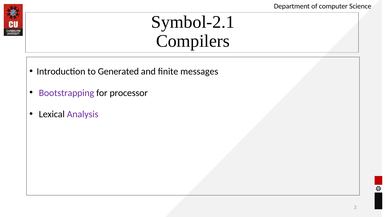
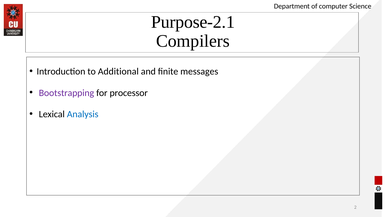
Symbol-2.1: Symbol-2.1 -> Purpose-2.1
Generated: Generated -> Additional
Analysis colour: purple -> blue
